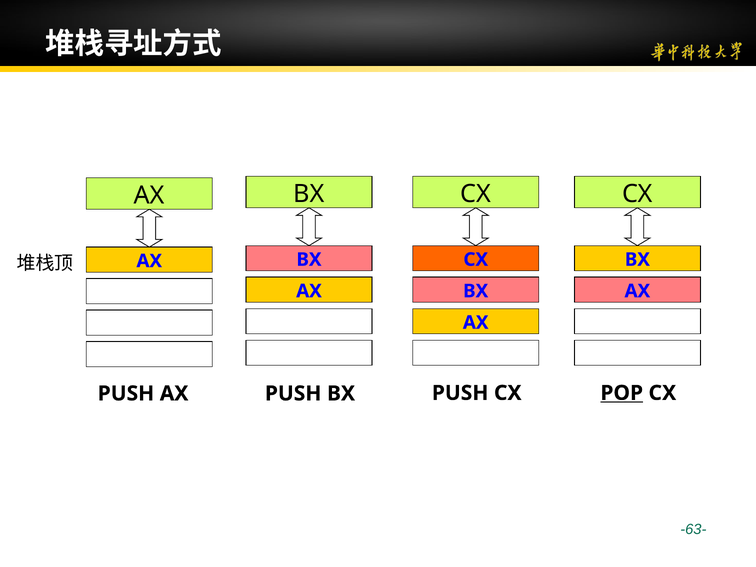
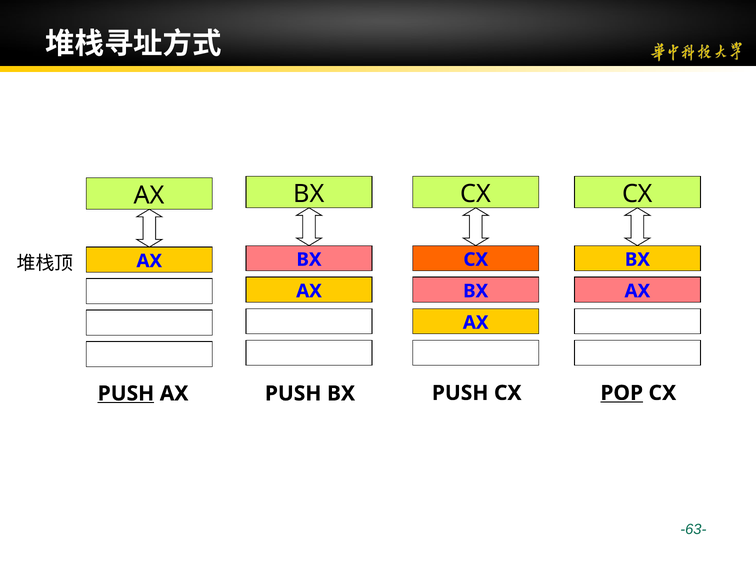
PUSH at (126, 394) underline: none -> present
